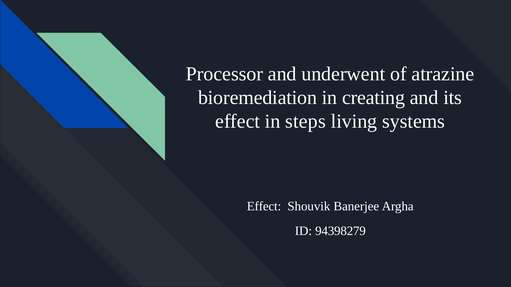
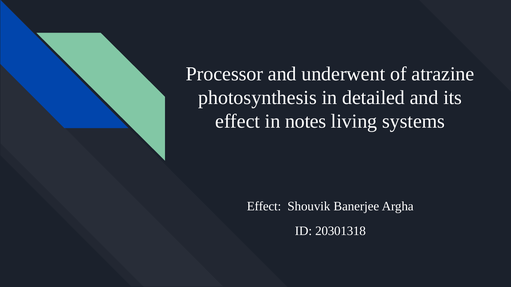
bioremediation: bioremediation -> photosynthesis
creating: creating -> detailed
steps: steps -> notes
94398279: 94398279 -> 20301318
